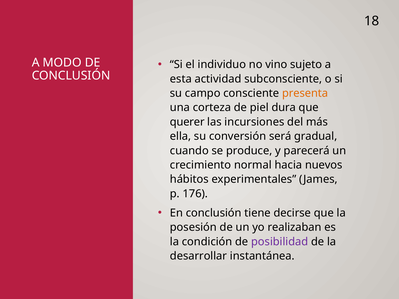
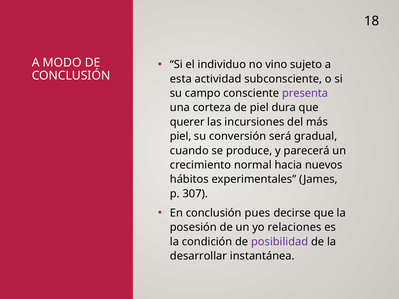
presenta colour: orange -> purple
ella at (181, 136): ella -> piel
176: 176 -> 307
tiene: tiene -> pues
realizaban: realizaban -> relaciones
